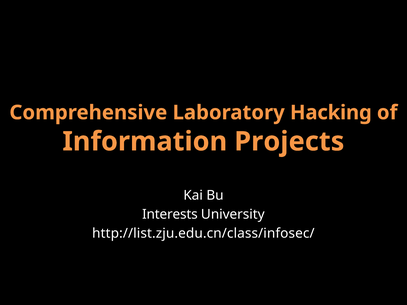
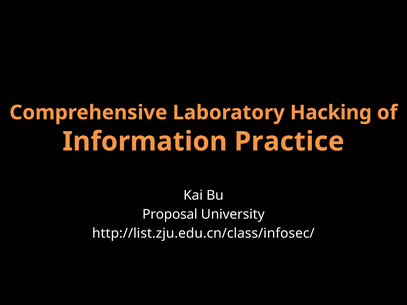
Projects: Projects -> Practice
Interests: Interests -> Proposal
